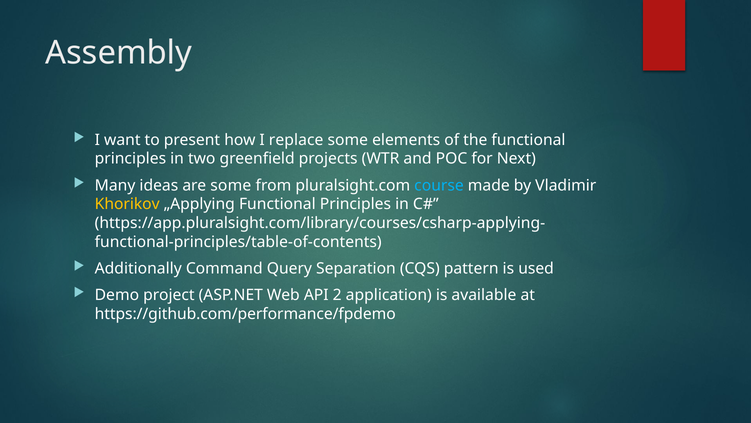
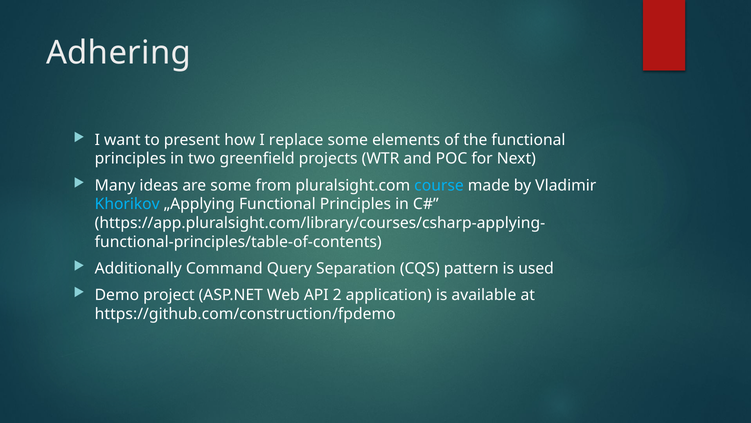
Assembly: Assembly -> Adhering
Khorikov colour: yellow -> light blue
https://github.com/performance/fpdemo: https://github.com/performance/fpdemo -> https://github.com/construction/fpdemo
